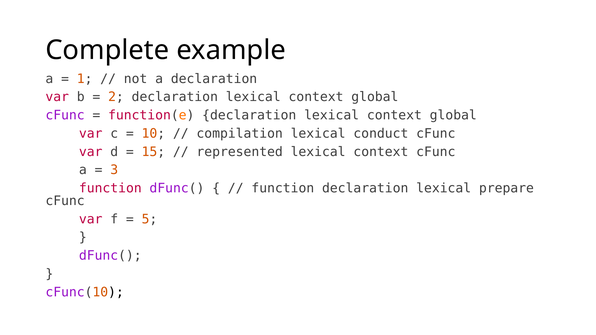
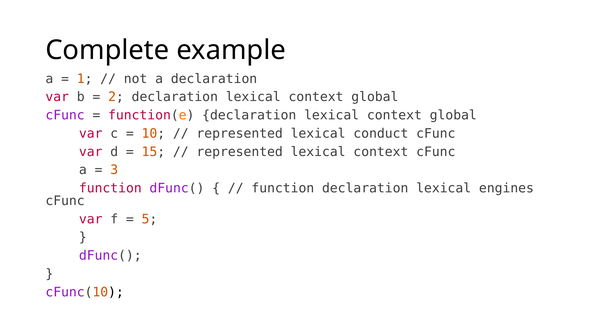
compilation at (240, 134): compilation -> represented
prepare: prepare -> engines
